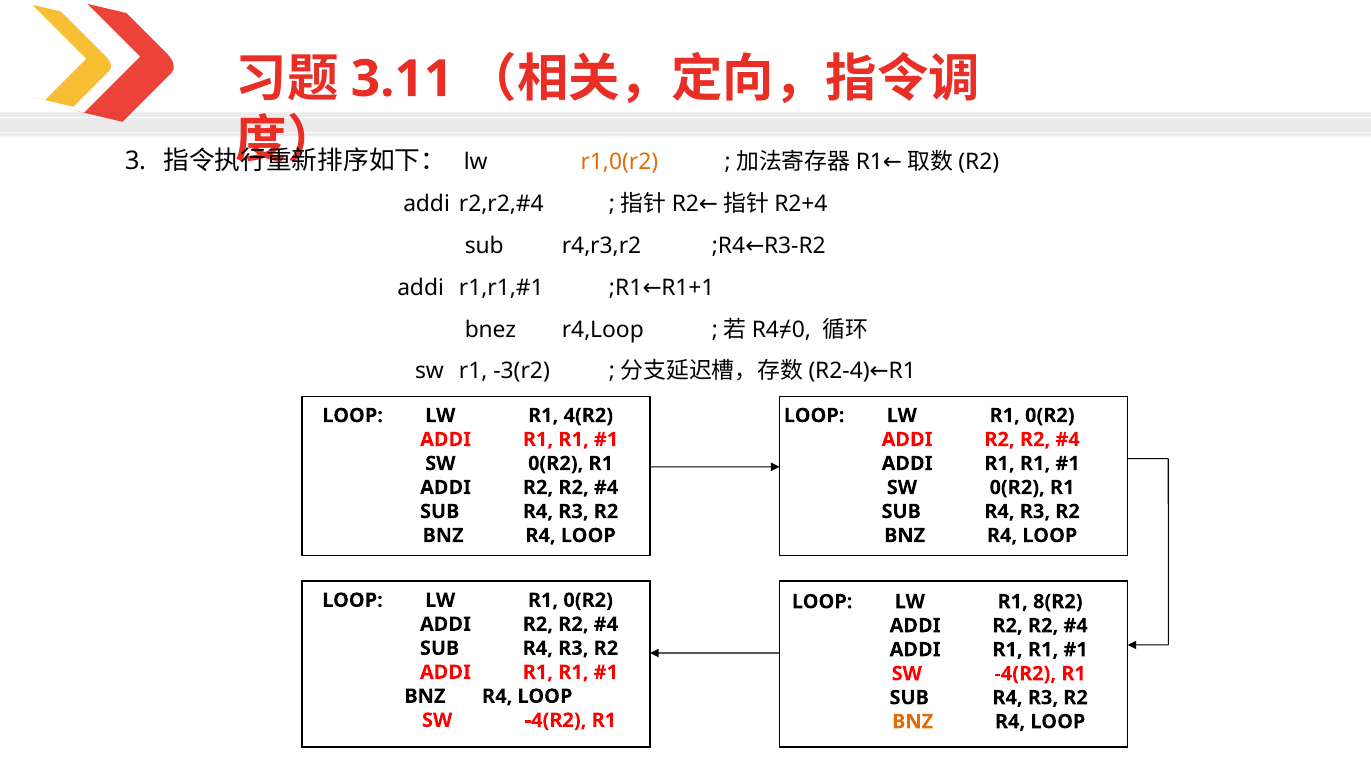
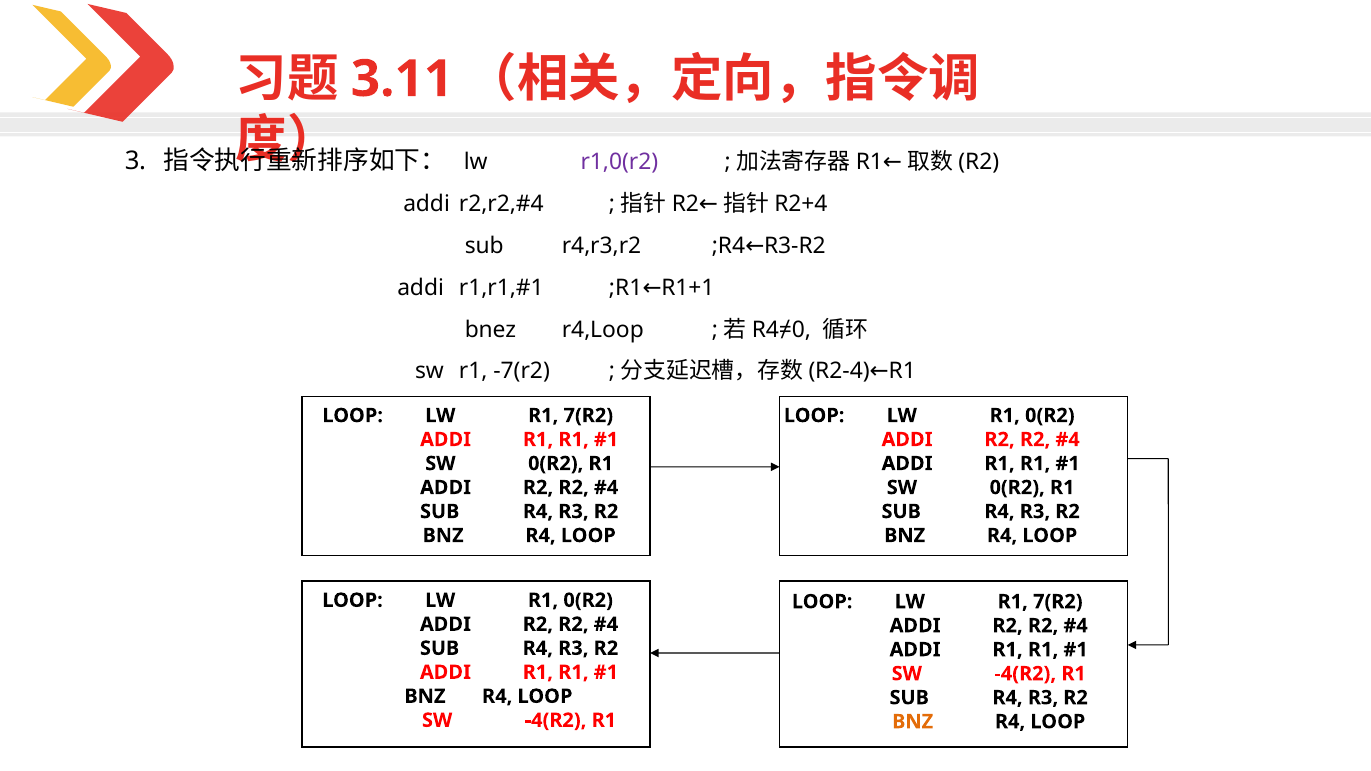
r1,0(r2 colour: orange -> purple
-3(r2: -3(r2 -> -7(r2
4(R2 at (588, 416): 4(R2 -> 7(R2
8(R2 at (1058, 602): 8(R2 -> 7(R2
